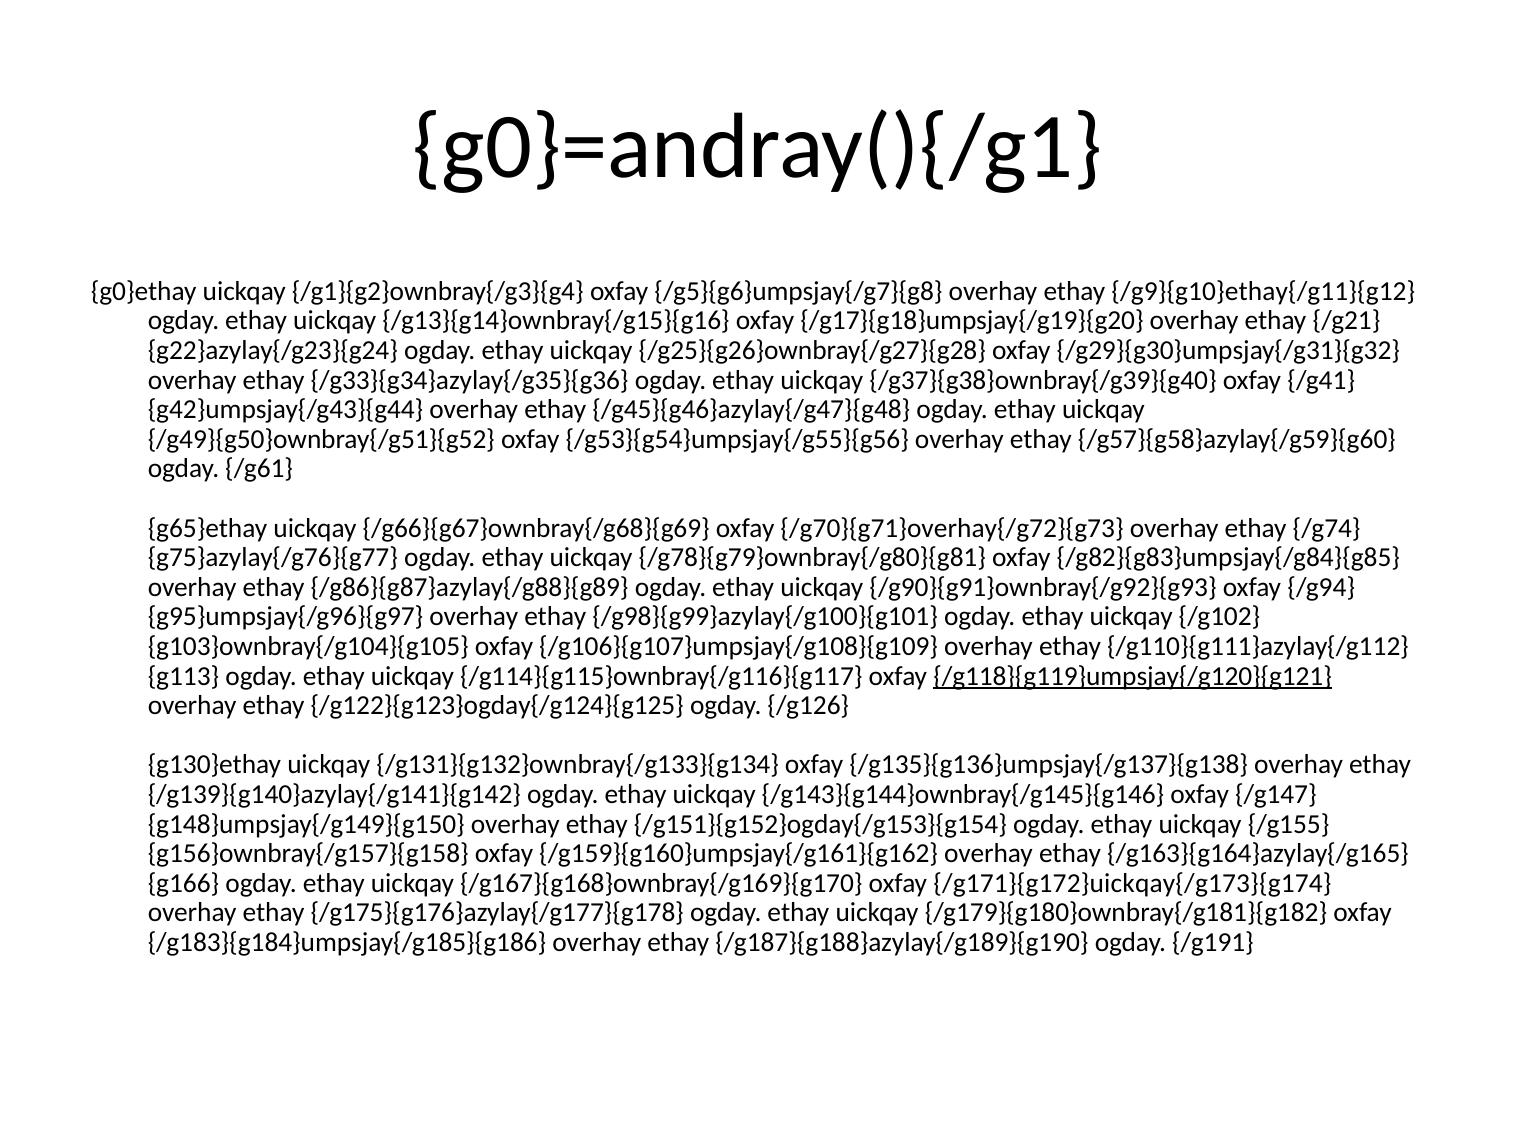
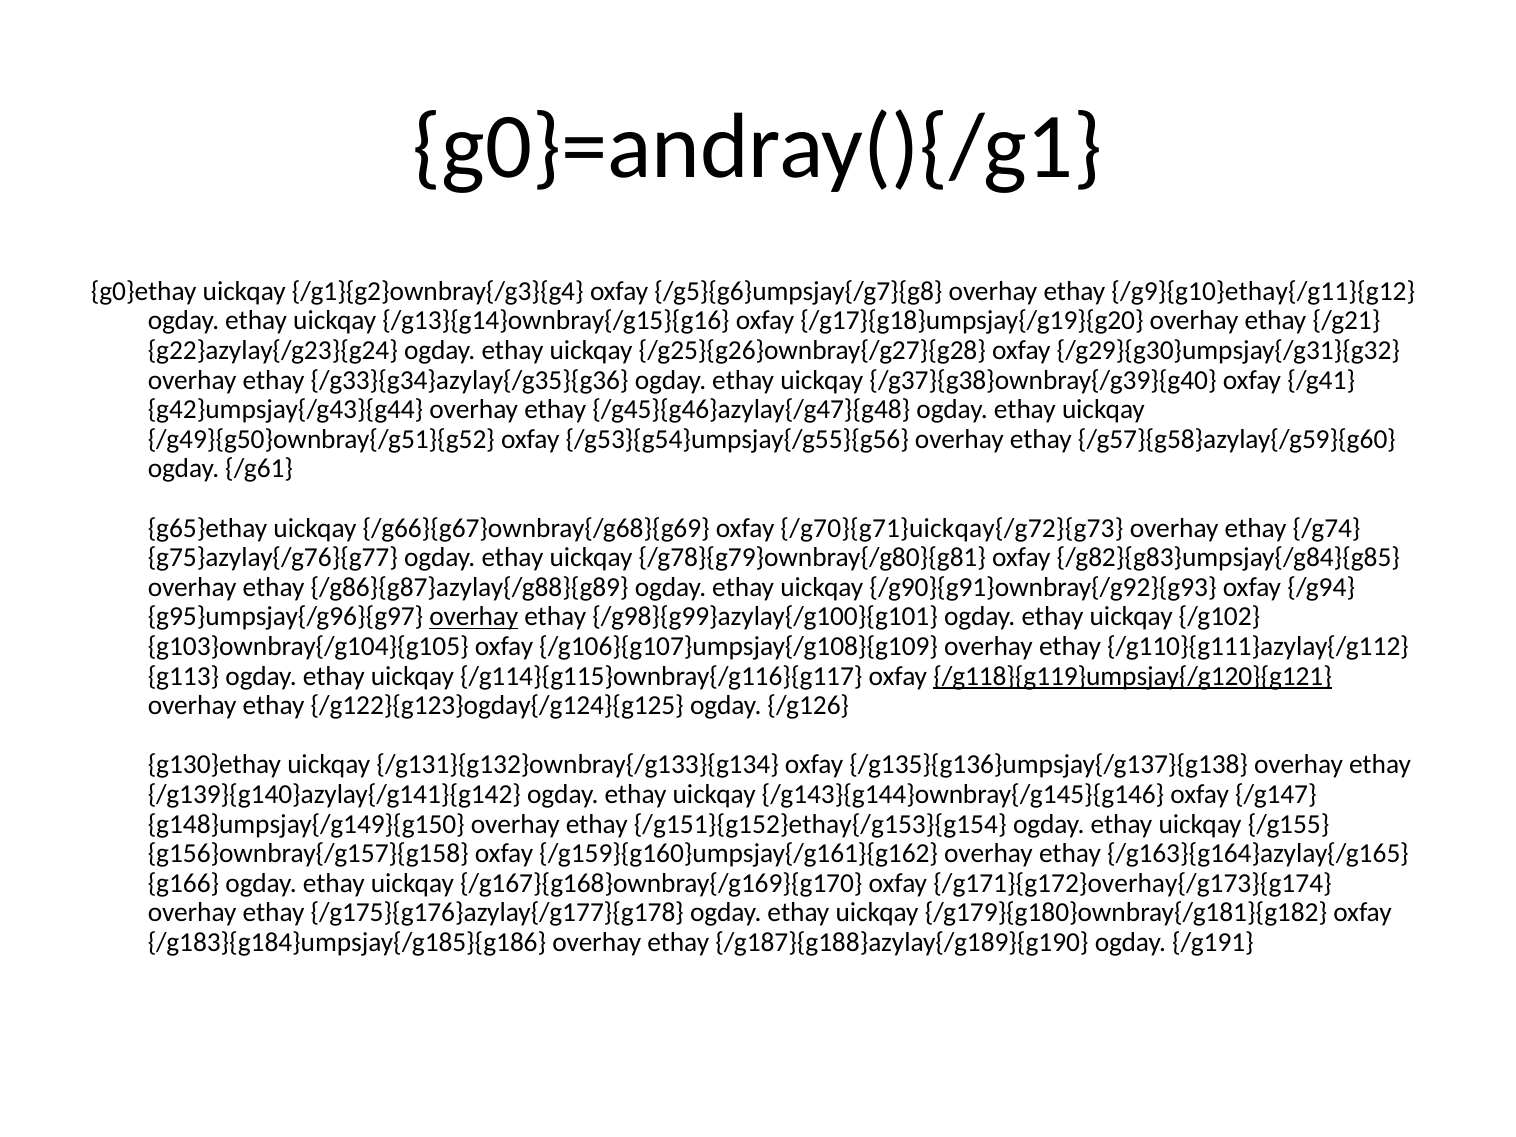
/g70}{g71}overhay{/g72}{g73: /g70}{g71}overhay{/g72}{g73 -> /g70}{g71}uickqay{/g72}{g73
overhay at (474, 617) underline: none -> present
/g151}{g152}ogday{/g153}{g154: /g151}{g152}ogday{/g153}{g154 -> /g151}{g152}ethay{/g153}{g154
/g171}{g172}uickqay{/g173}{g174: /g171}{g172}uickqay{/g173}{g174 -> /g171}{g172}overhay{/g173}{g174
